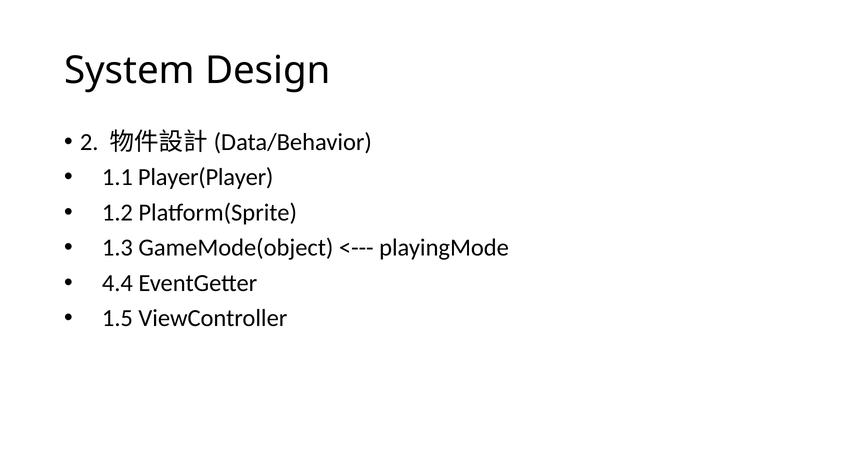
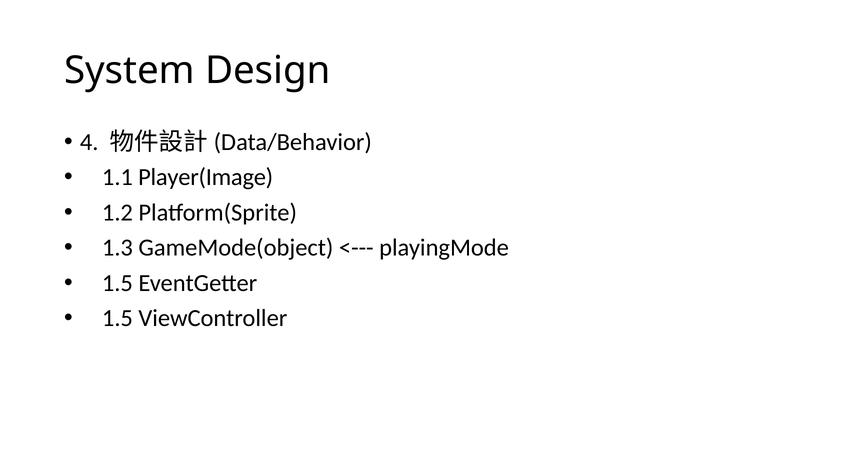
2: 2 -> 4
Player(Player: Player(Player -> Player(Image
4.4 at (117, 283): 4.4 -> 1.5
